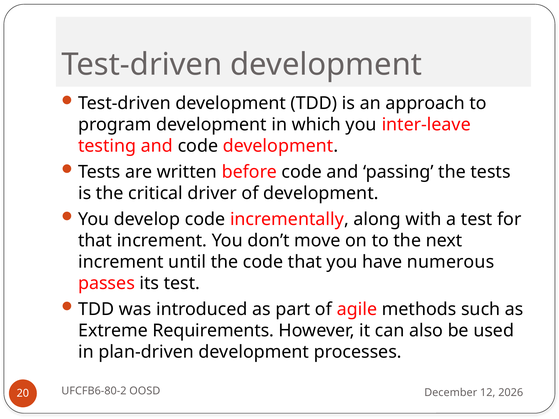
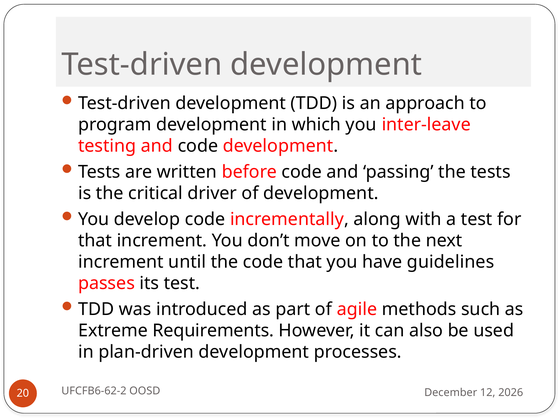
numerous: numerous -> guidelines
UFCFB6-80-2: UFCFB6-80-2 -> UFCFB6-62-2
